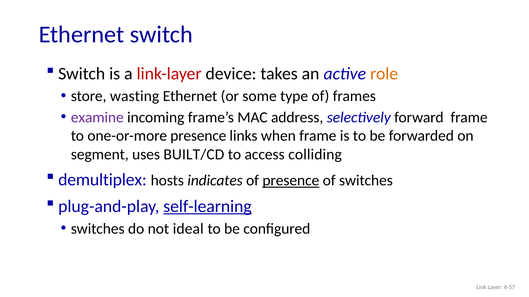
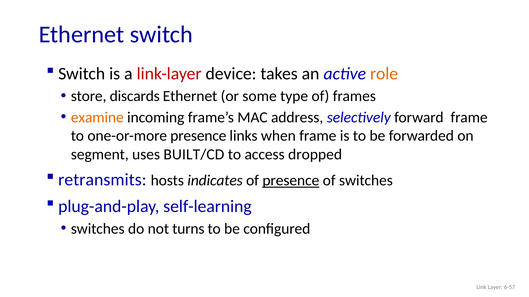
wasting: wasting -> discards
examine colour: purple -> orange
colliding: colliding -> dropped
demultiplex: demultiplex -> retransmits
self-learning underline: present -> none
ideal: ideal -> turns
